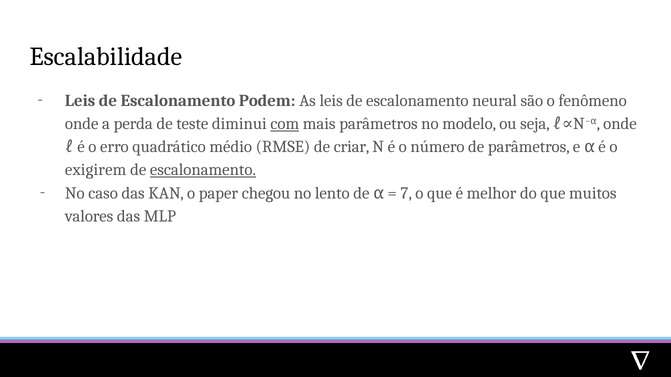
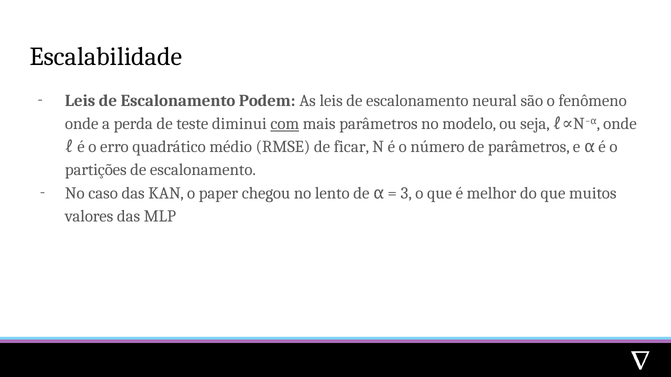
criar: criar -> ficar
exigirem: exigirem -> partições
escalonamento at (203, 170) underline: present -> none
7: 7 -> 3
